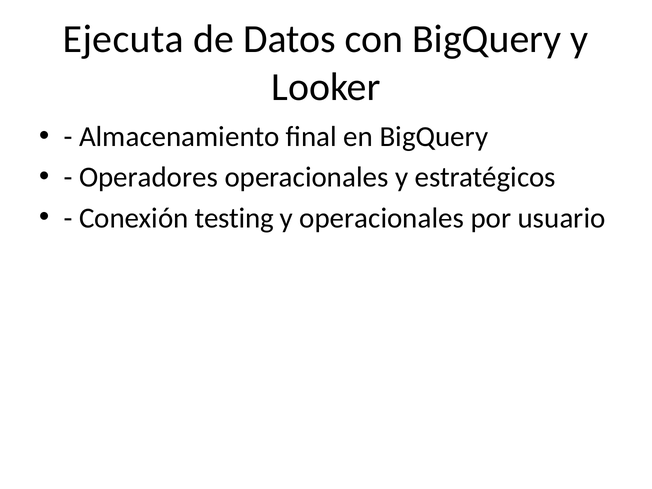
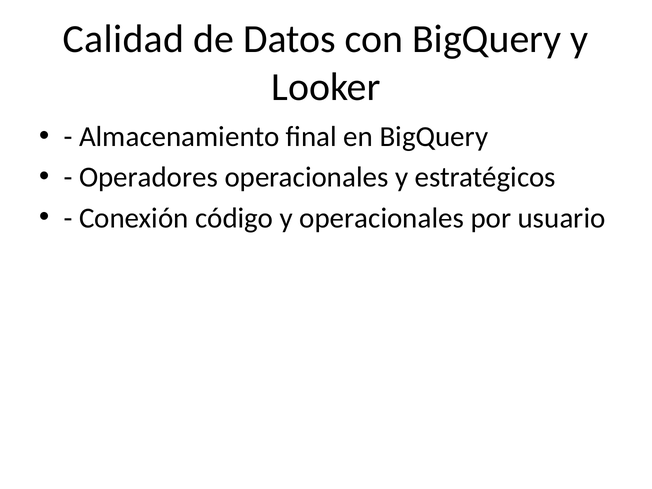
Ejecuta: Ejecuta -> Calidad
testing: testing -> código
